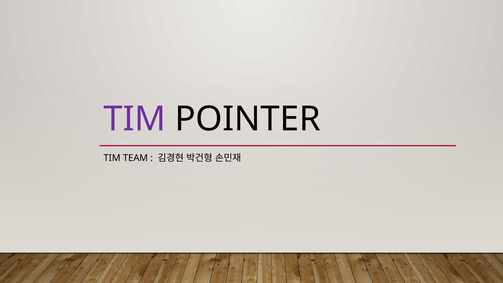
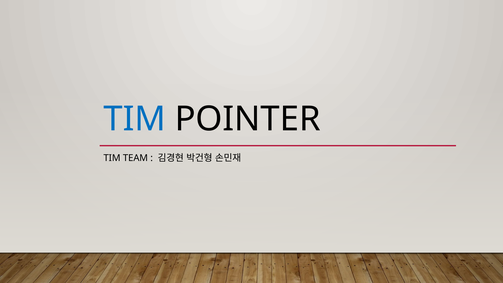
TIM at (135, 119) colour: purple -> blue
